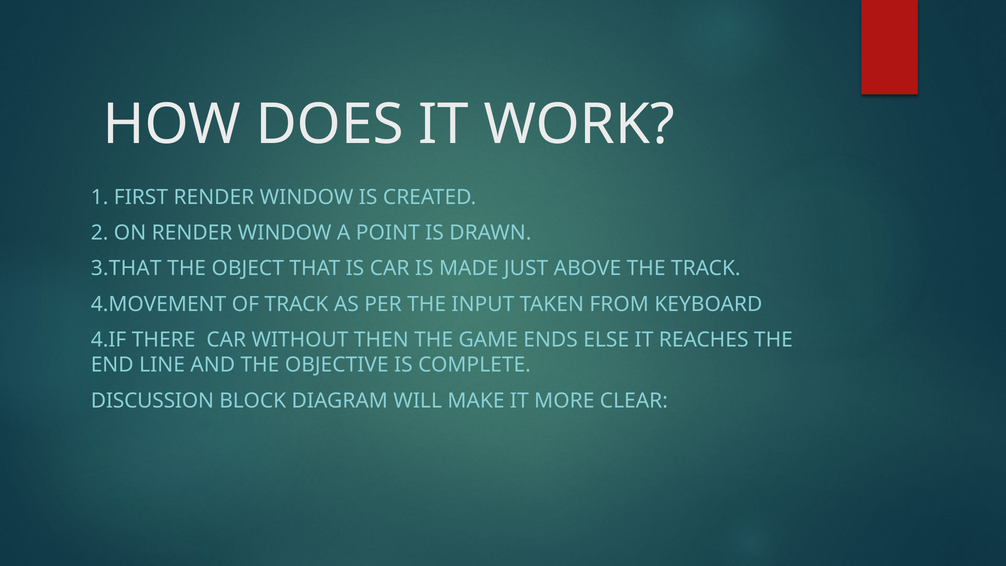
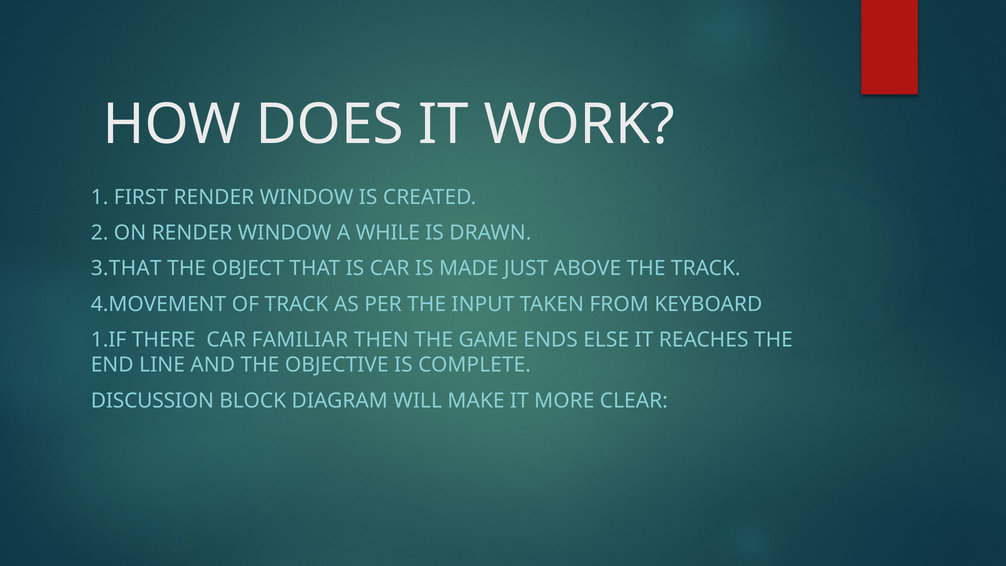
POINT: POINT -> WHILE
4.IF: 4.IF -> 1.IF
WITHOUT: WITHOUT -> FAMILIAR
